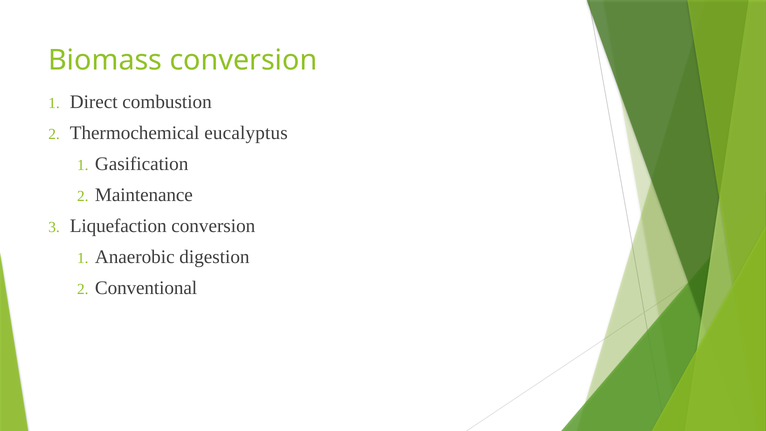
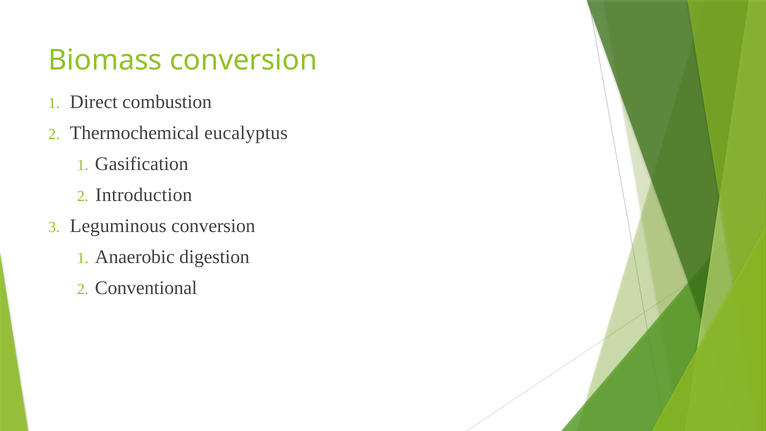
Maintenance: Maintenance -> Introduction
Liquefaction: Liquefaction -> Leguminous
